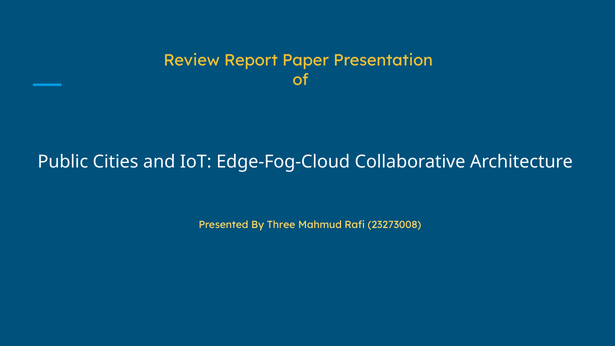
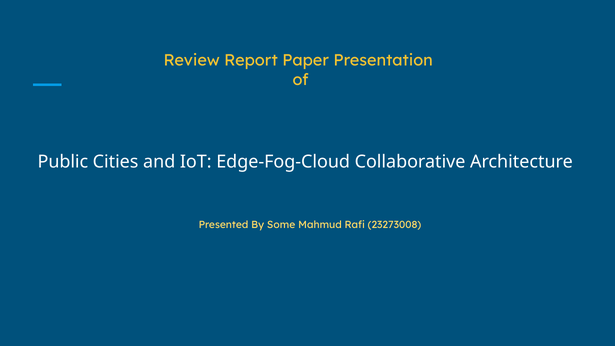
Three: Three -> Some
